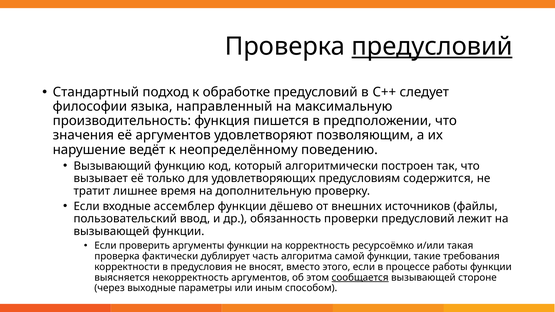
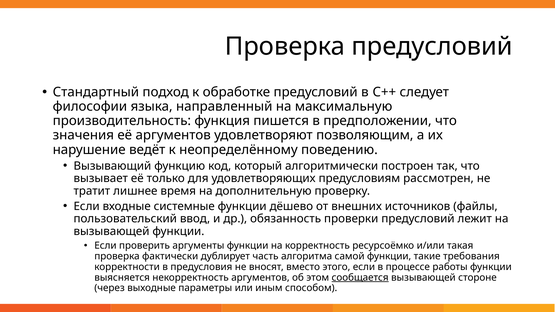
предусловий at (432, 47) underline: present -> none
содержится: содержится -> рассмотрен
ассемблер: ассемблер -> системные
